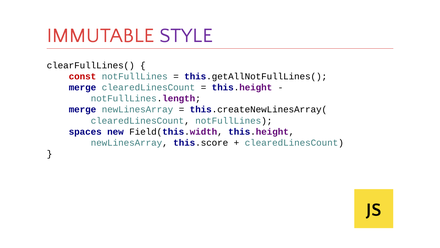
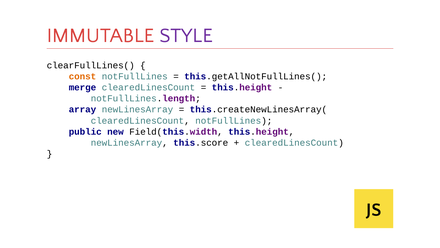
const colour: red -> orange
merge at (82, 109): merge -> array
spaces: spaces -> public
